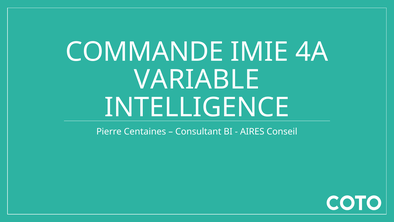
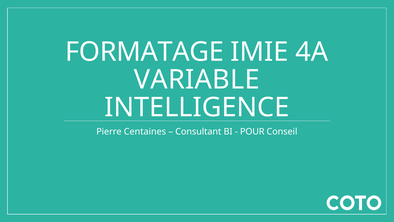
COMMANDE: COMMANDE -> FORMATAGE
AIRES: AIRES -> POUR
